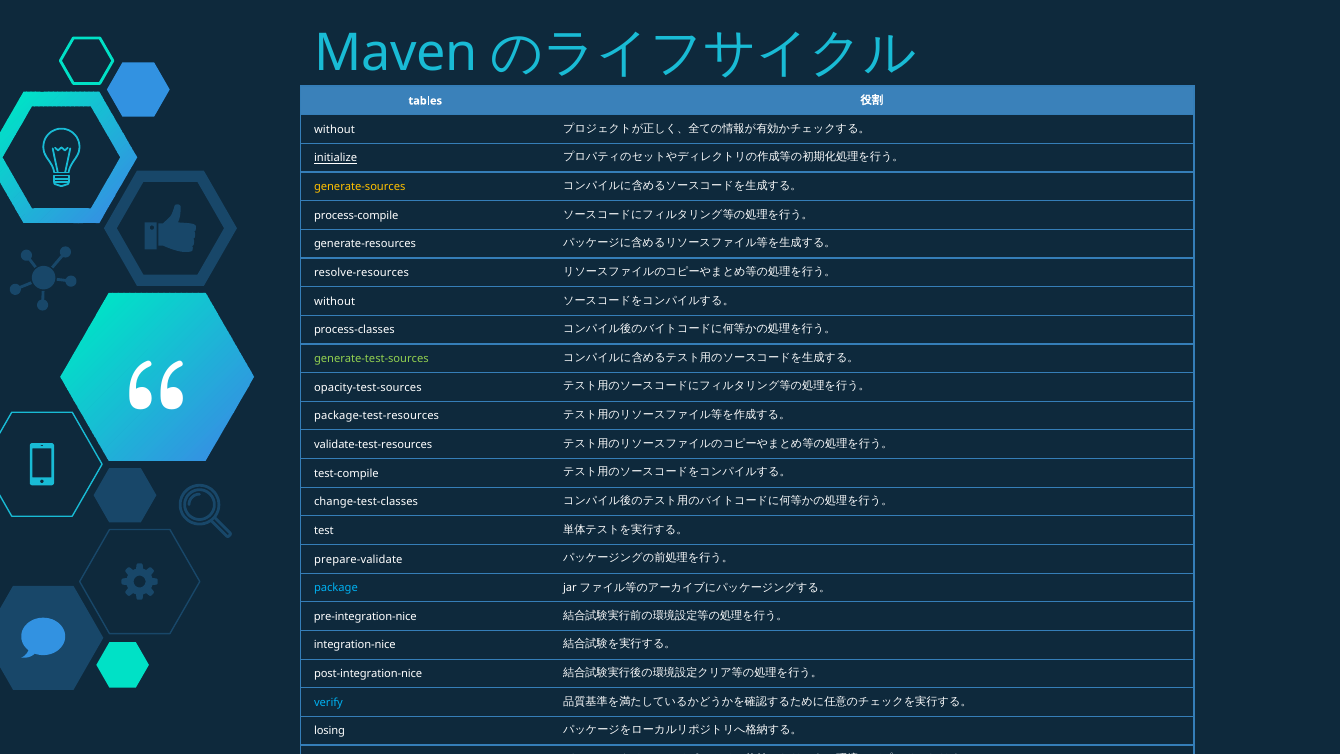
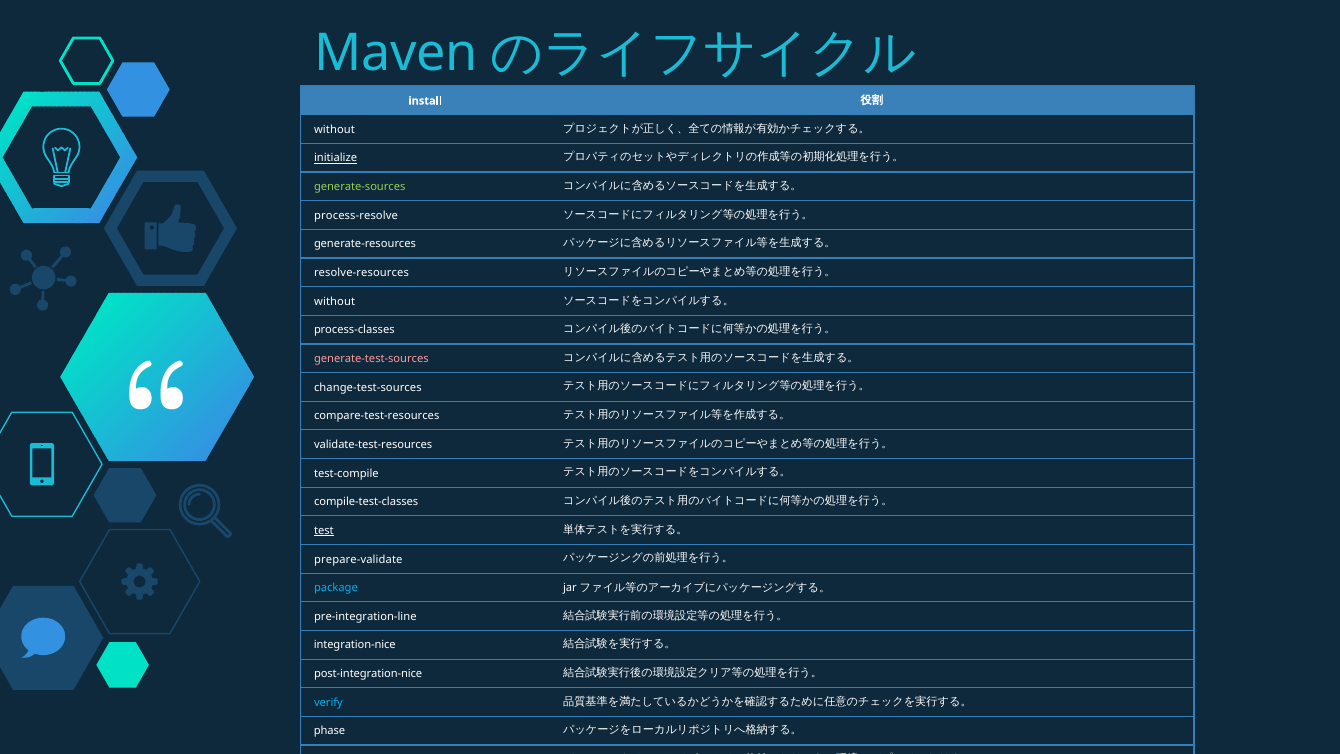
tables: tables -> install
generate-sources colour: yellow -> light green
process-compile: process-compile -> process-resolve
generate-test-sources colour: light green -> pink
opacity-test-sources: opacity-test-sources -> change-test-sources
package-test-resources: package-test-resources -> compare-test-resources
change-test-classes: change-test-classes -> compile-test-classes
test underline: none -> present
pre-integration-nice: pre-integration-nice -> pre-integration-line
losing: losing -> phase
